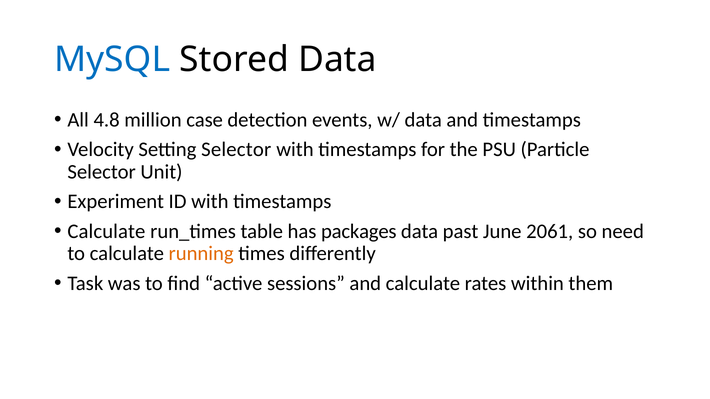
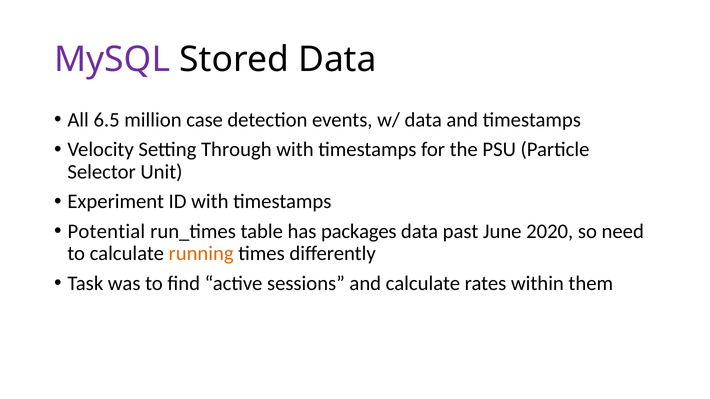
MySQL colour: blue -> purple
4.8: 4.8 -> 6.5
Setting Selector: Selector -> Through
Calculate at (106, 232): Calculate -> Potential
2061: 2061 -> 2020
